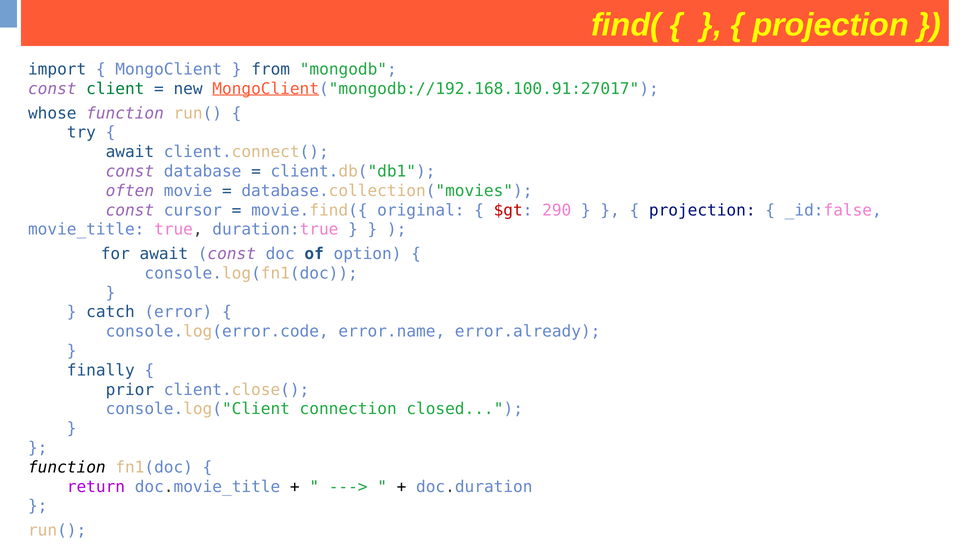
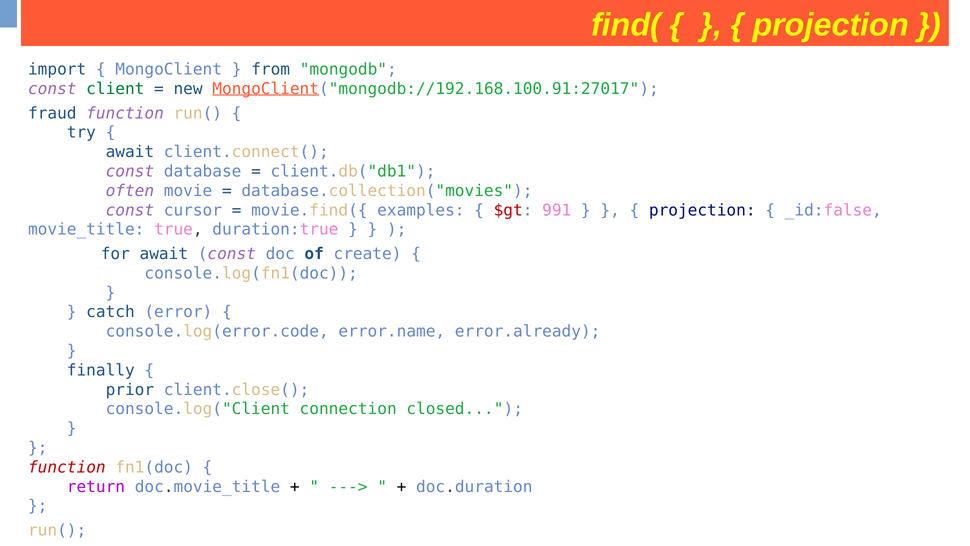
whose: whose -> fraud
original: original -> examples
290: 290 -> 991
option: option -> create
function at (67, 467) colour: black -> red
